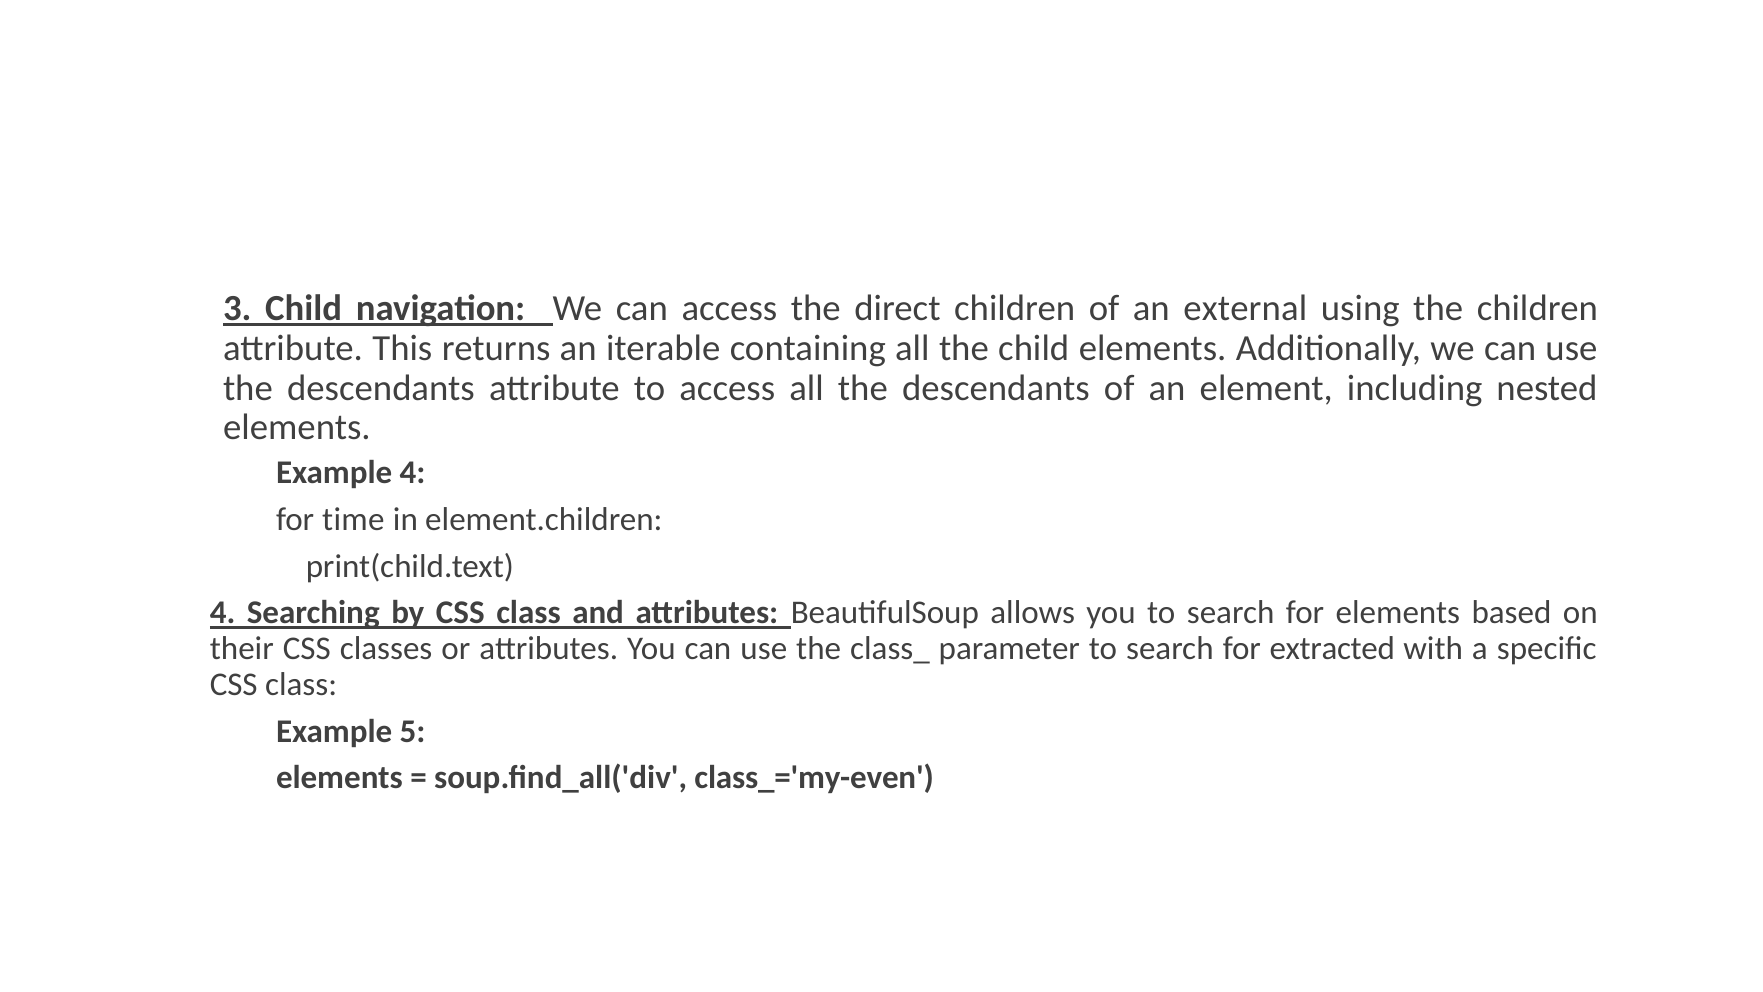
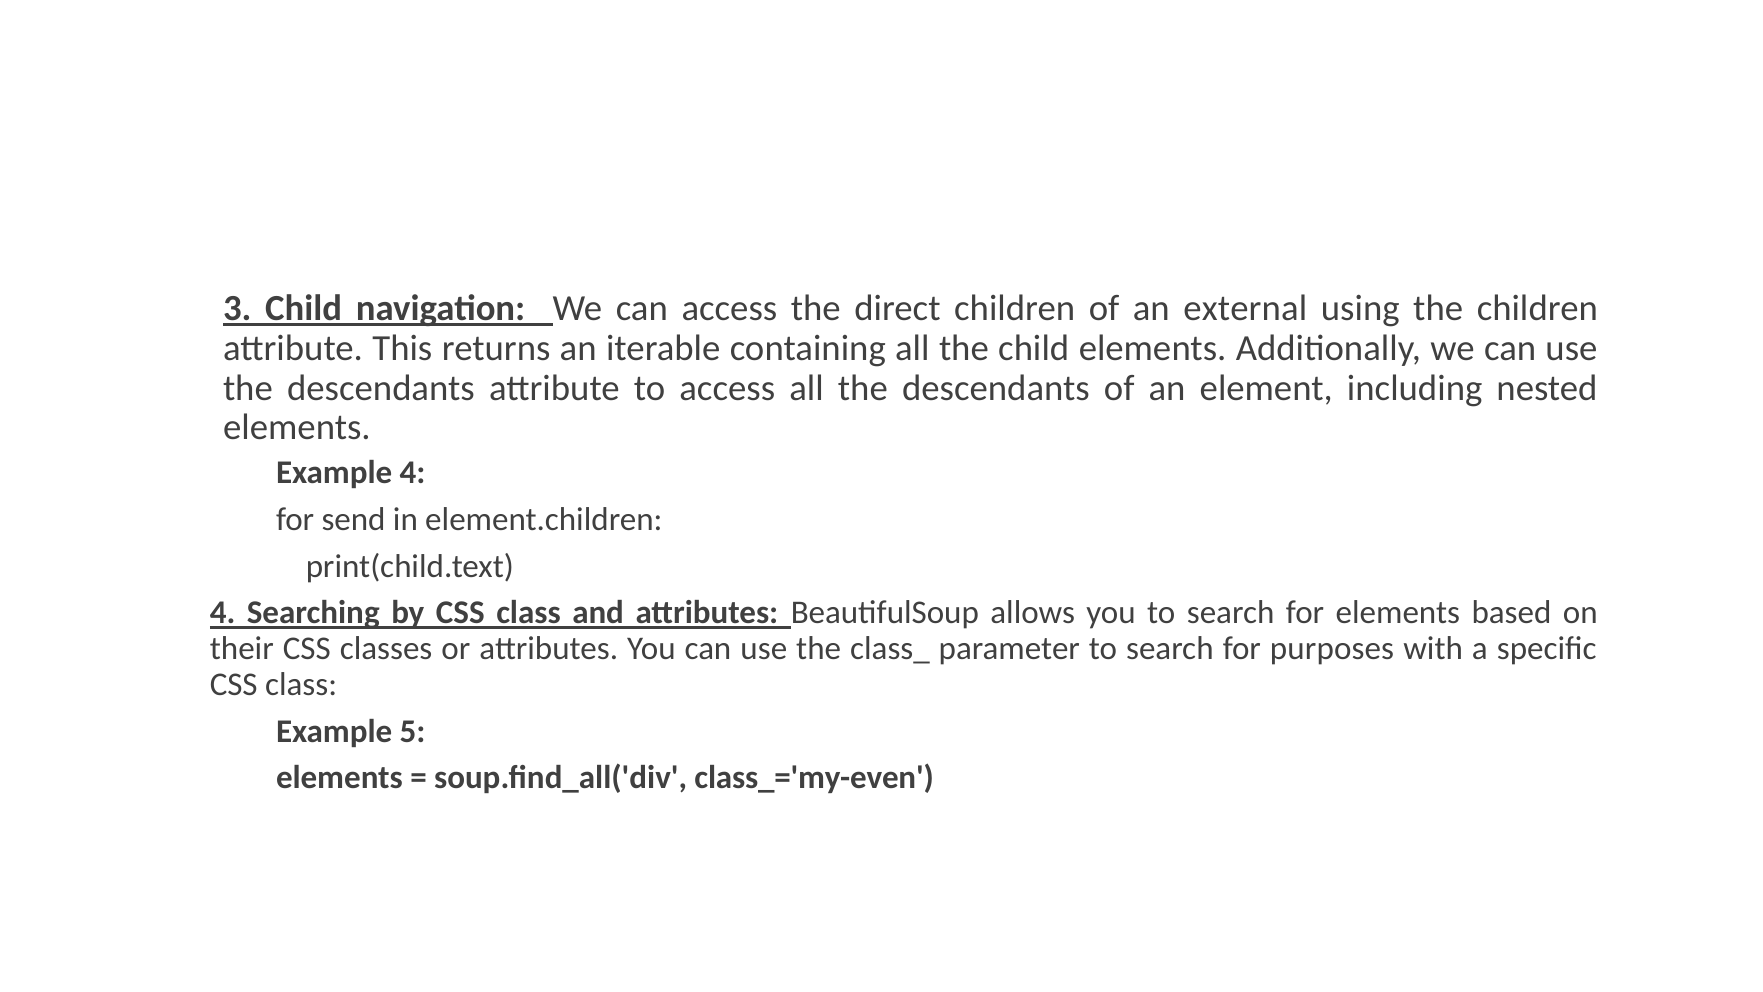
time: time -> send
extracted: extracted -> purposes
